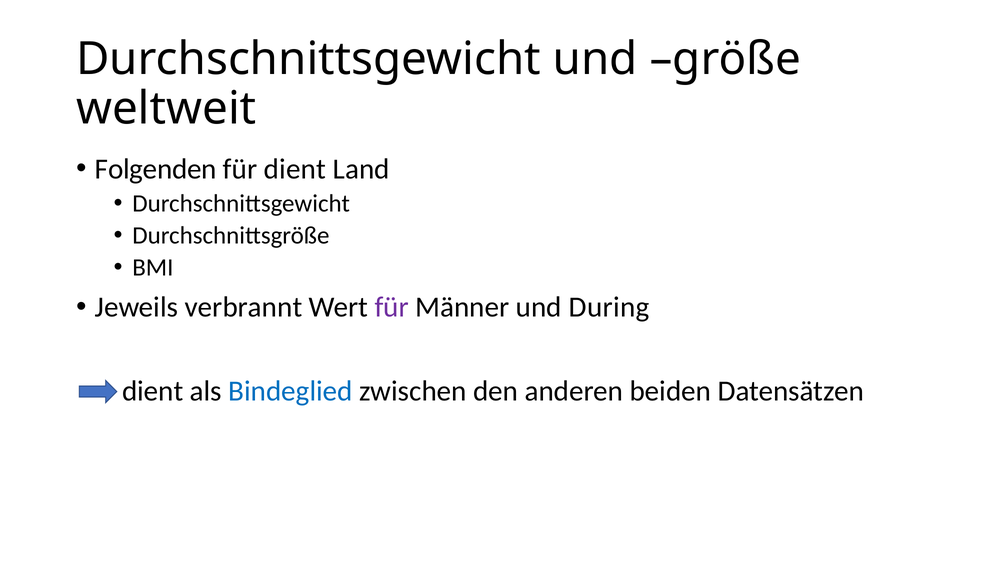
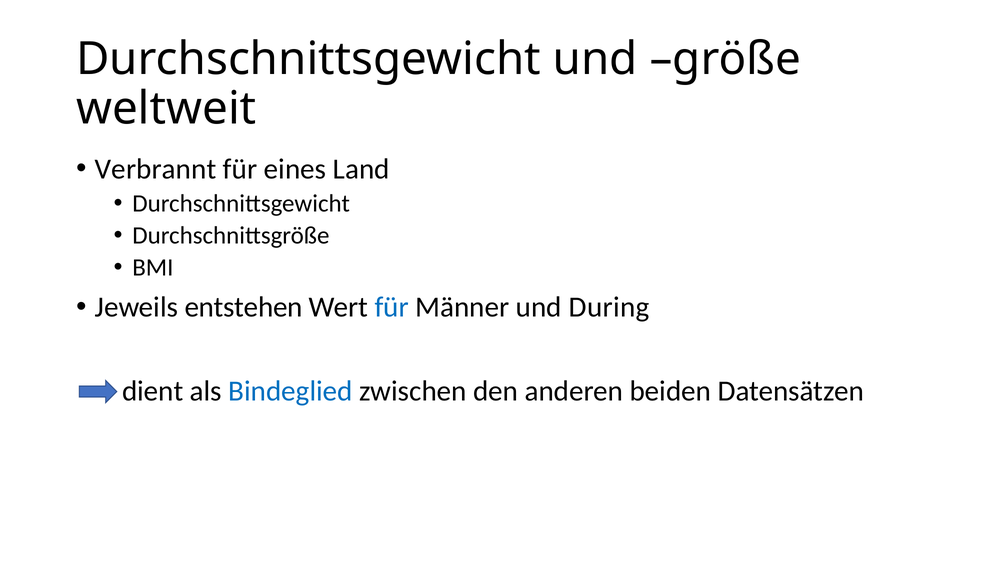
Folgenden: Folgenden -> Verbrannt
für dient: dient -> eines
verbrannt: verbrannt -> entstehen
für at (392, 307) colour: purple -> blue
